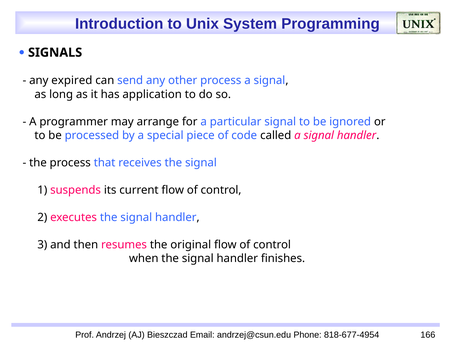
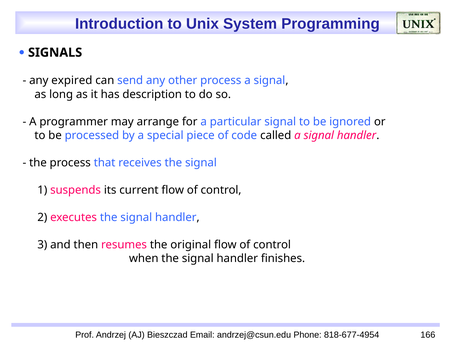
application: application -> description
